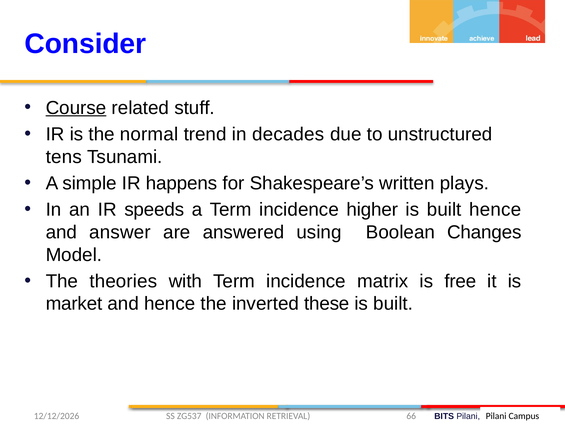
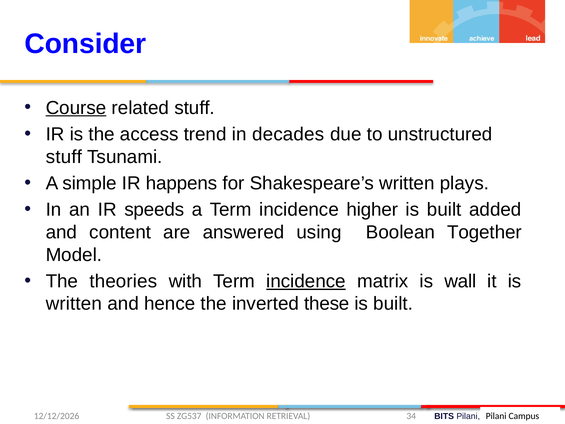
normal: normal -> access
tens at (64, 157): tens -> stuff
built hence: hence -> added
answer: answer -> content
Changes: Changes -> Together
incidence at (306, 281) underline: none -> present
free: free -> wall
market at (74, 304): market -> written
66: 66 -> 34
